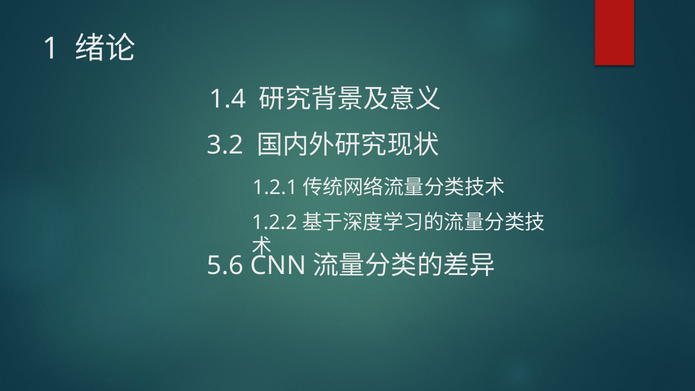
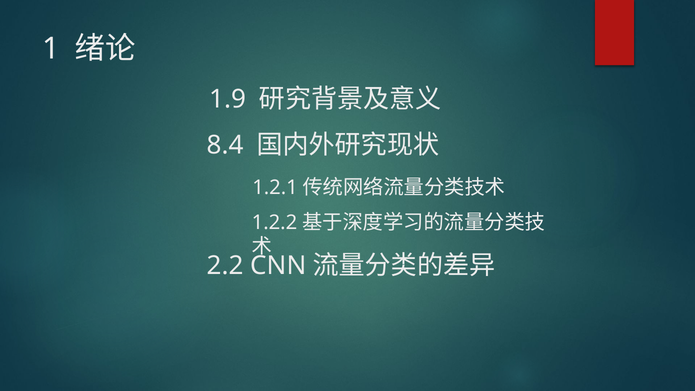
1.4: 1.4 -> 1.9
3.2: 3.2 -> 8.4
5.6: 5.6 -> 2.2
